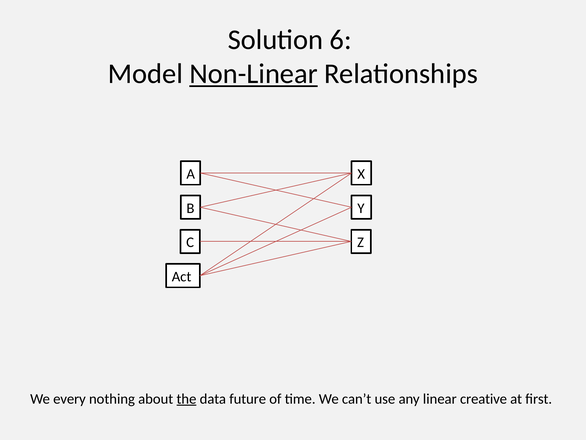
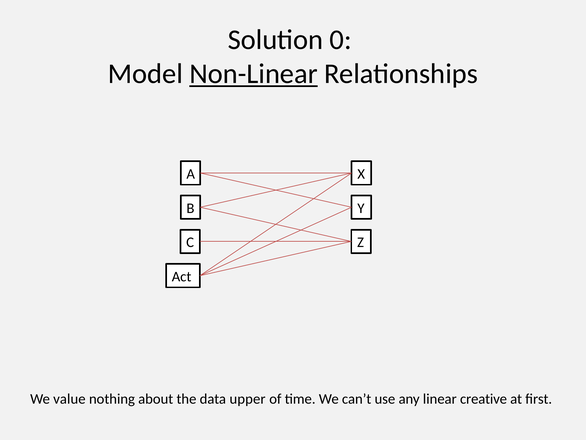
6: 6 -> 0
every: every -> value
the underline: present -> none
future: future -> upper
